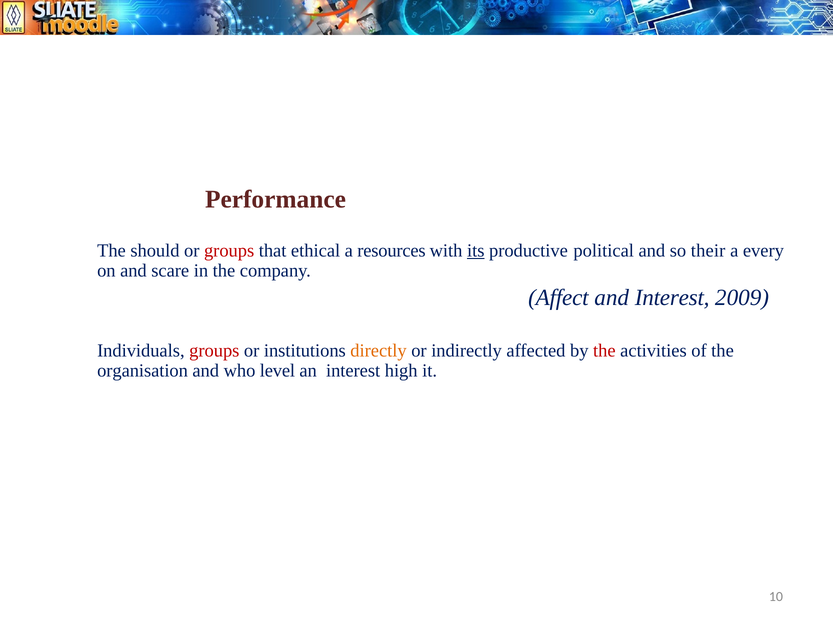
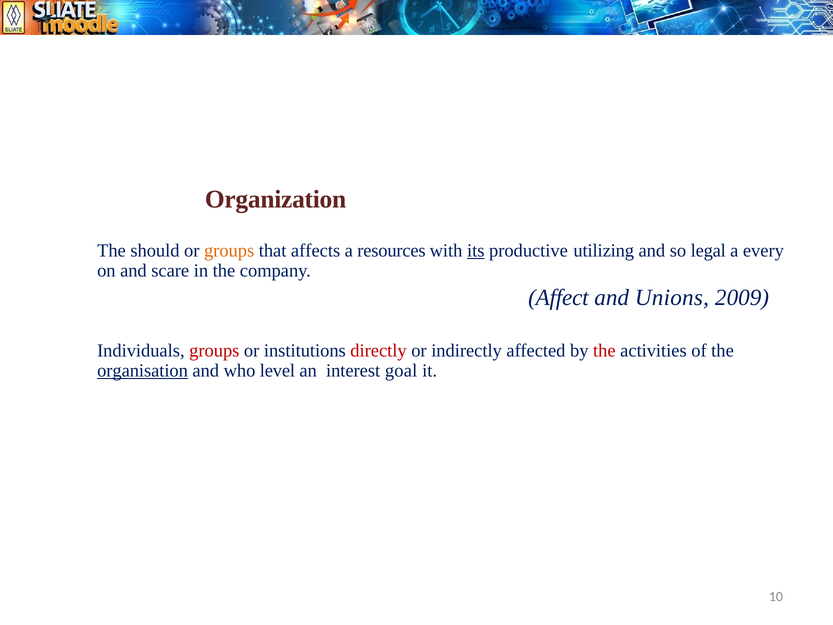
Performance: Performance -> Organization
groups at (229, 251) colour: red -> orange
ethical: ethical -> affects
political: political -> utilizing
their: their -> legal
and Interest: Interest -> Unions
directly colour: orange -> red
organisation underline: none -> present
high: high -> goal
